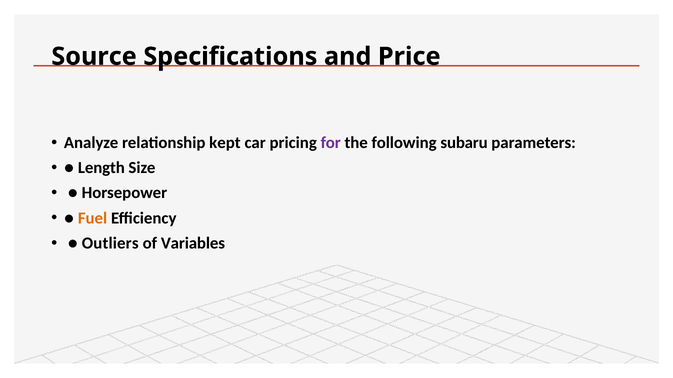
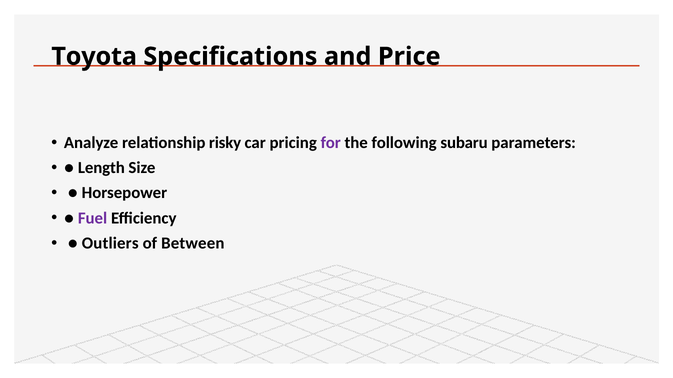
Source: Source -> Toyota
kept: kept -> risky
Fuel colour: orange -> purple
Variables: Variables -> Between
